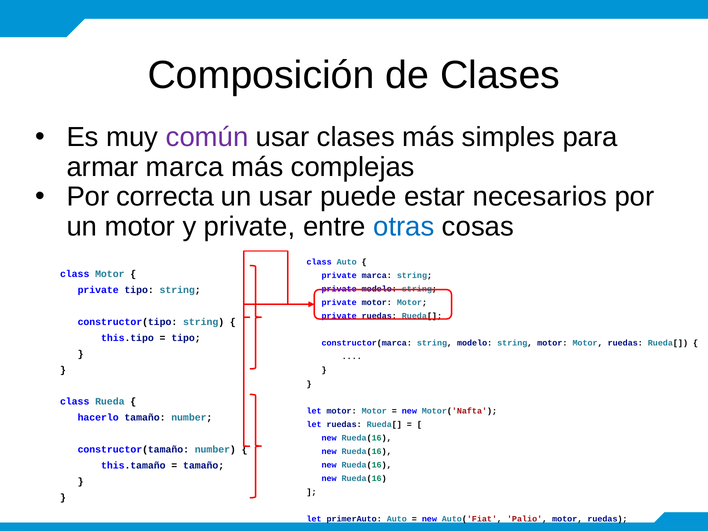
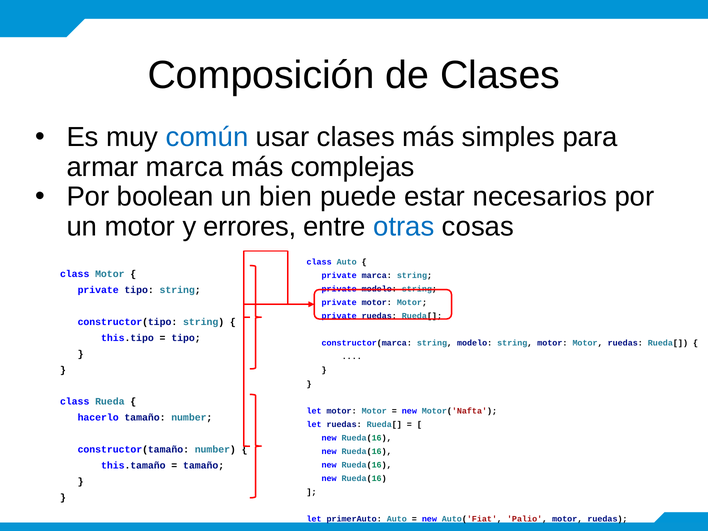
común colour: purple -> blue
correcta: correcta -> boolean
un usar: usar -> bien
y private: private -> errores
